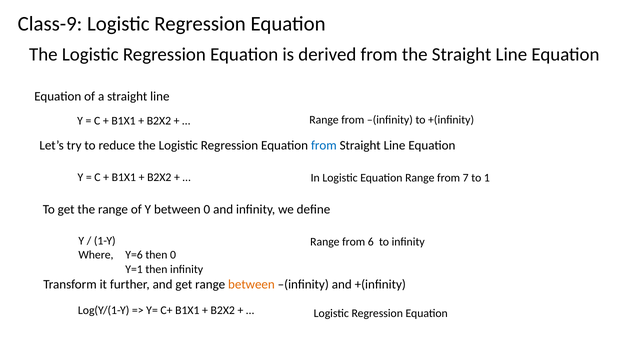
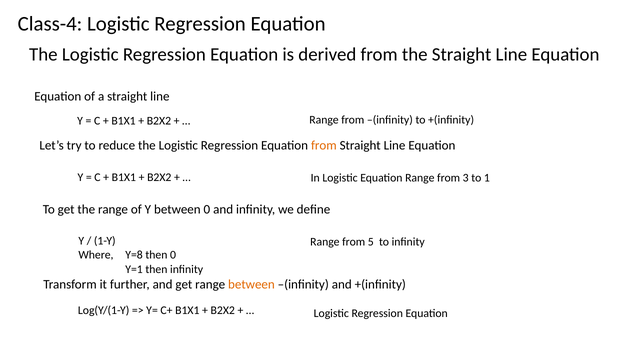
Class-9: Class-9 -> Class-4
from at (324, 145) colour: blue -> orange
7: 7 -> 3
6: 6 -> 5
Y=6: Y=6 -> Y=8
